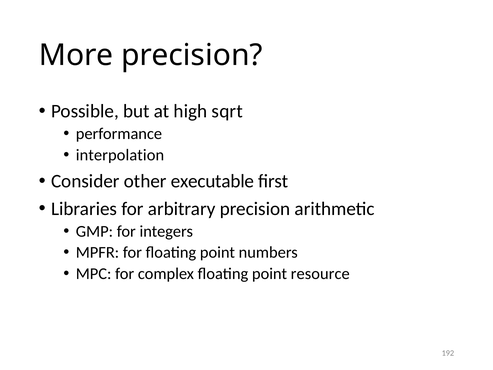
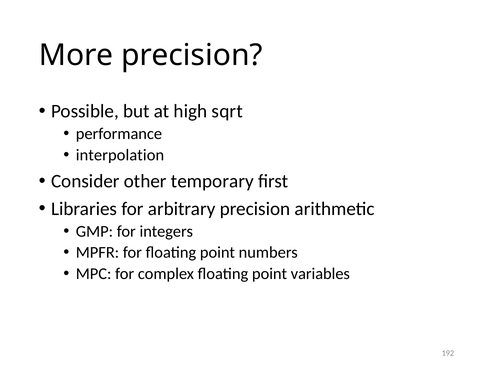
executable: executable -> temporary
resource: resource -> variables
